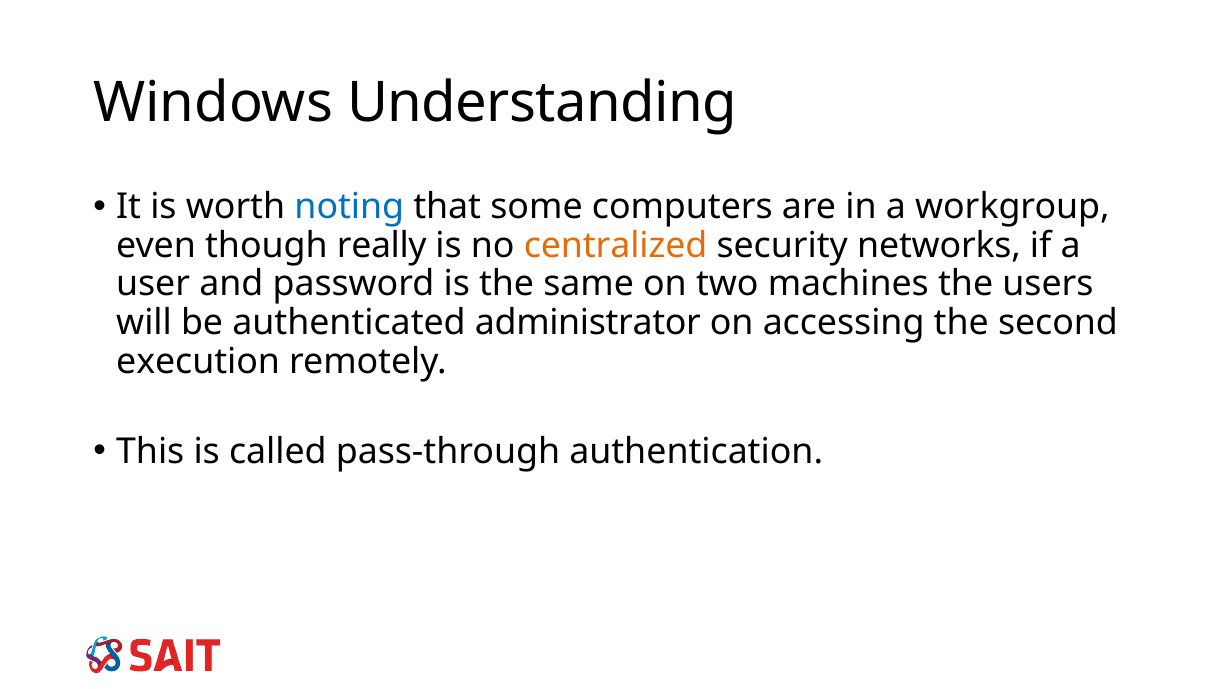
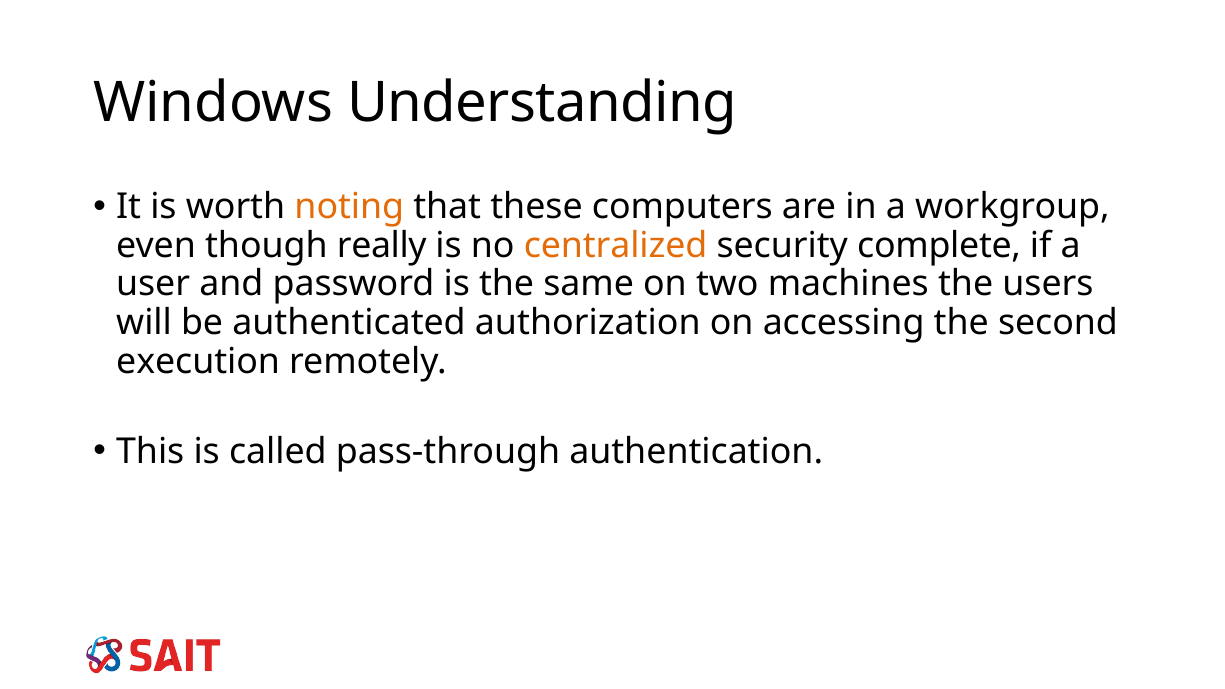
noting colour: blue -> orange
some: some -> these
networks: networks -> complete
administrator: administrator -> authorization
